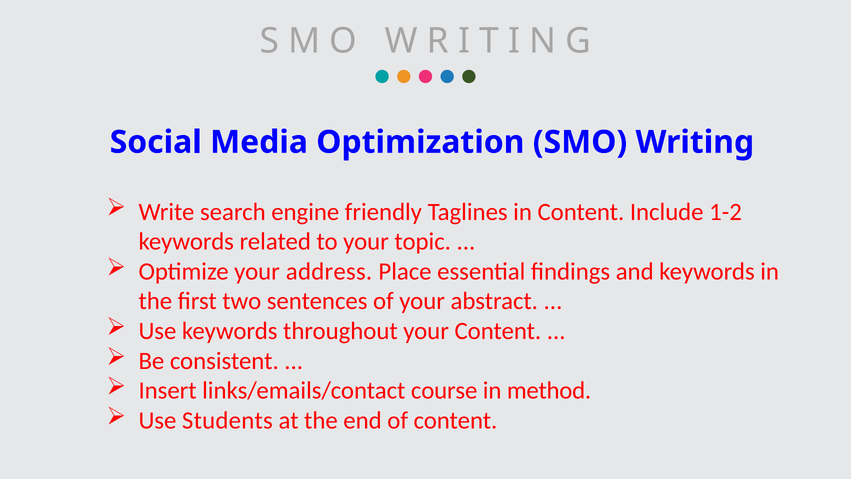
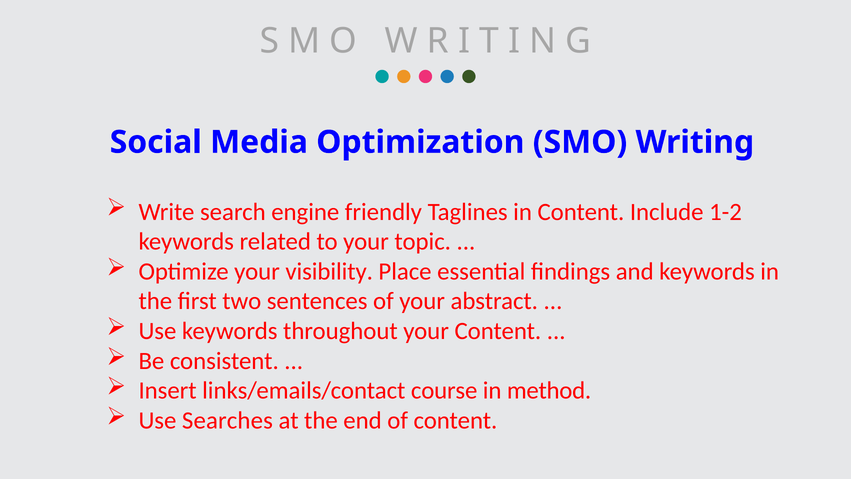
address: address -> visibility
Students: Students -> Searches
